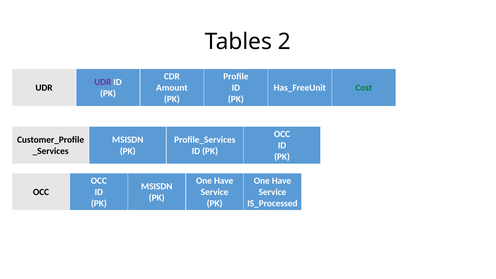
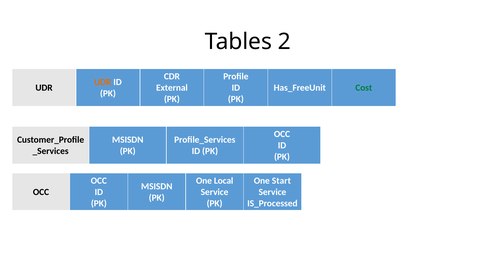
UDR at (103, 82) colour: purple -> orange
Amount: Amount -> External
Have at (224, 181): Have -> Local
Have at (281, 181): Have -> Start
